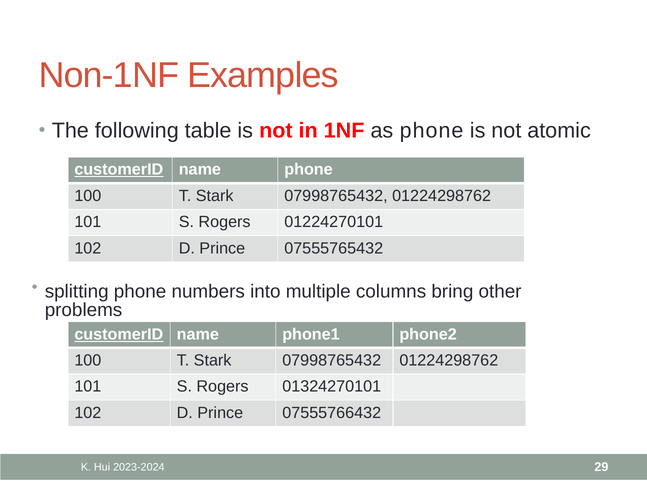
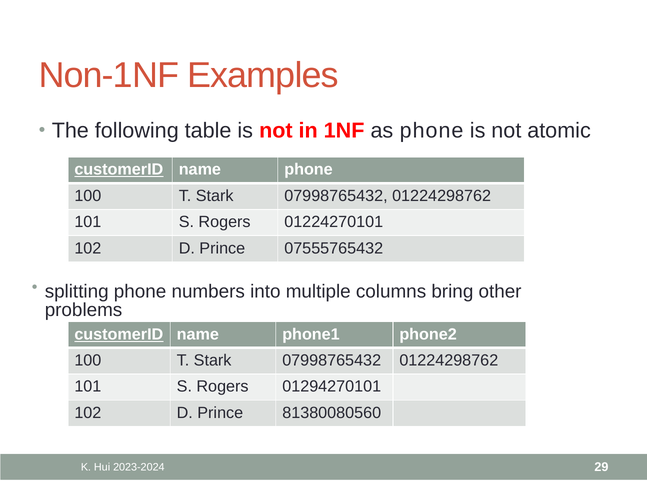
01324270101: 01324270101 -> 01294270101
07555766432: 07555766432 -> 81380080560
